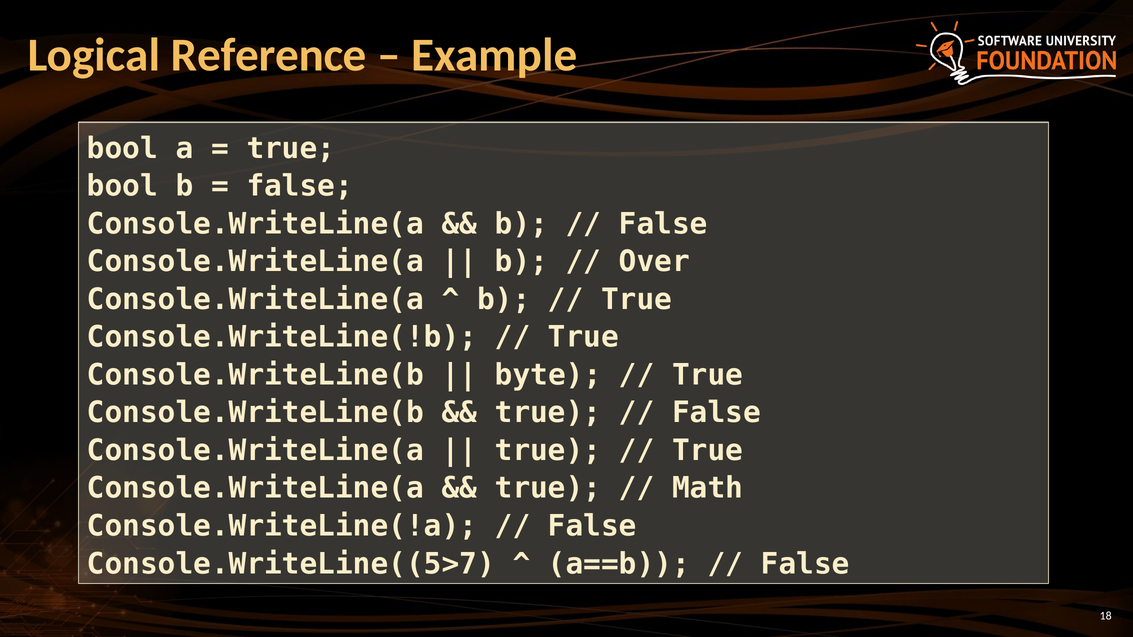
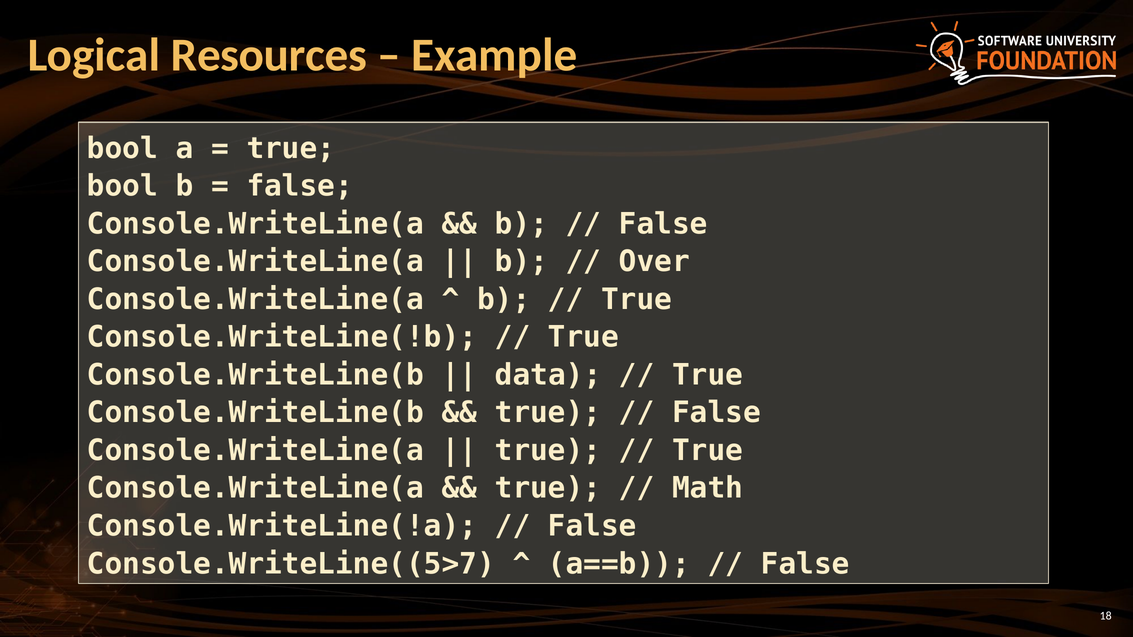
Reference: Reference -> Resources
byte: byte -> data
